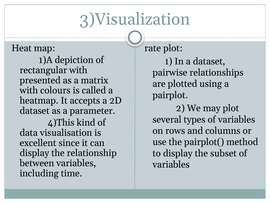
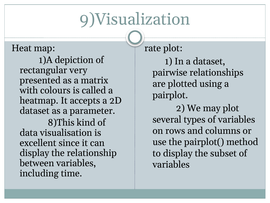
3)Visualization: 3)Visualization -> 9)Visualization
rectangular with: with -> very
4)This: 4)This -> 8)This
